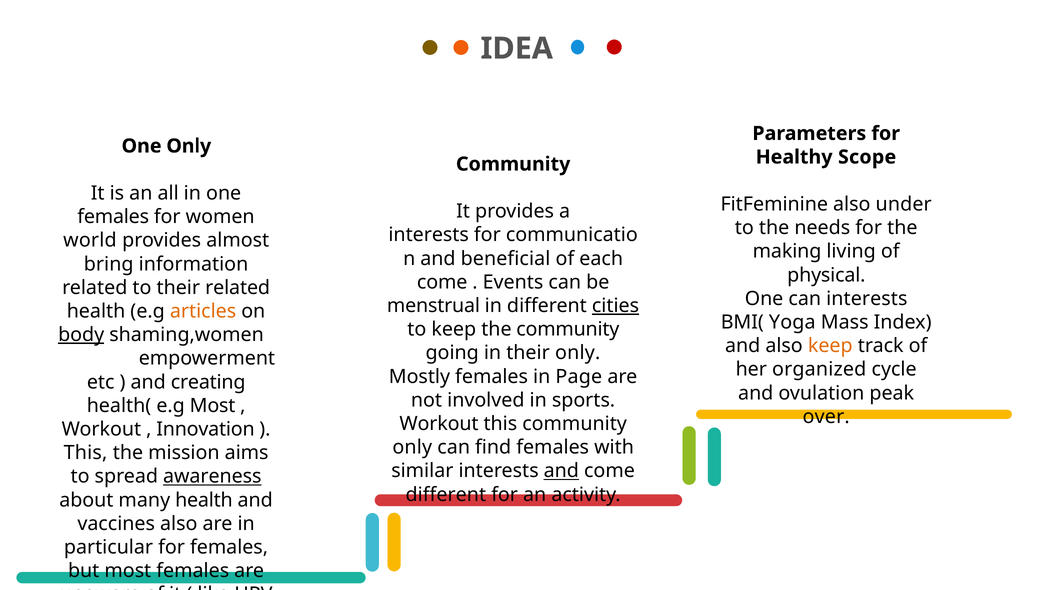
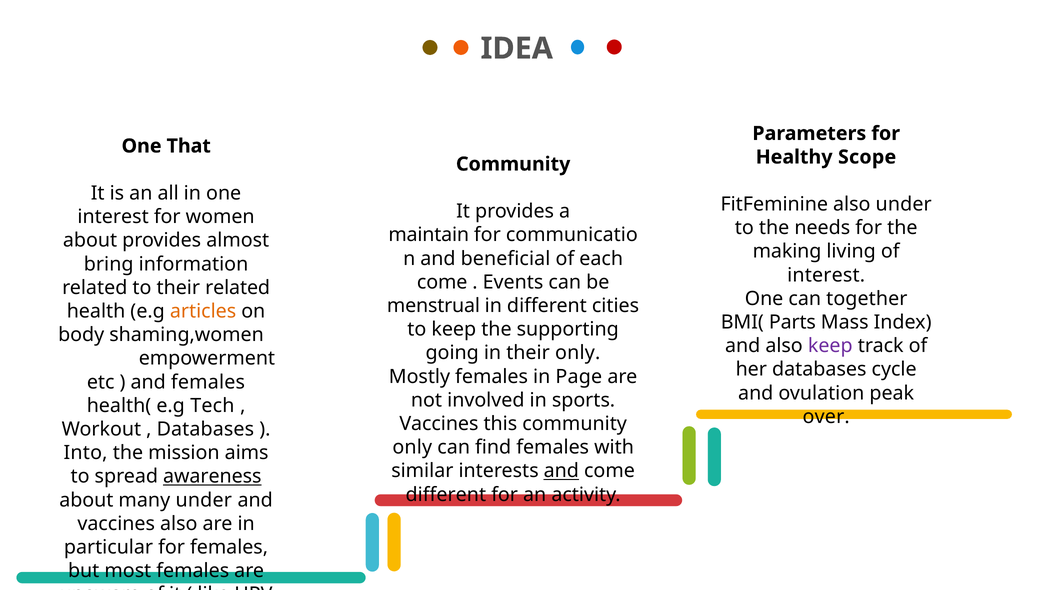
One Only: Only -> That
females at (113, 217): females -> interest
interests at (429, 235): interests -> maintain
world at (90, 240): world -> about
physical at (826, 275): physical -> interest
can interests: interests -> together
cities underline: present -> none
Yoga: Yoga -> Parts
the community: community -> supporting
body underline: present -> none
keep at (830, 346) colour: orange -> purple
her organized: organized -> databases
and creating: creating -> females
e.g Most: Most -> Tech
Workout at (439, 424): Workout -> Vaccines
Innovation at (206, 429): Innovation -> Databases
This at (86, 453): This -> Into
many health: health -> under
